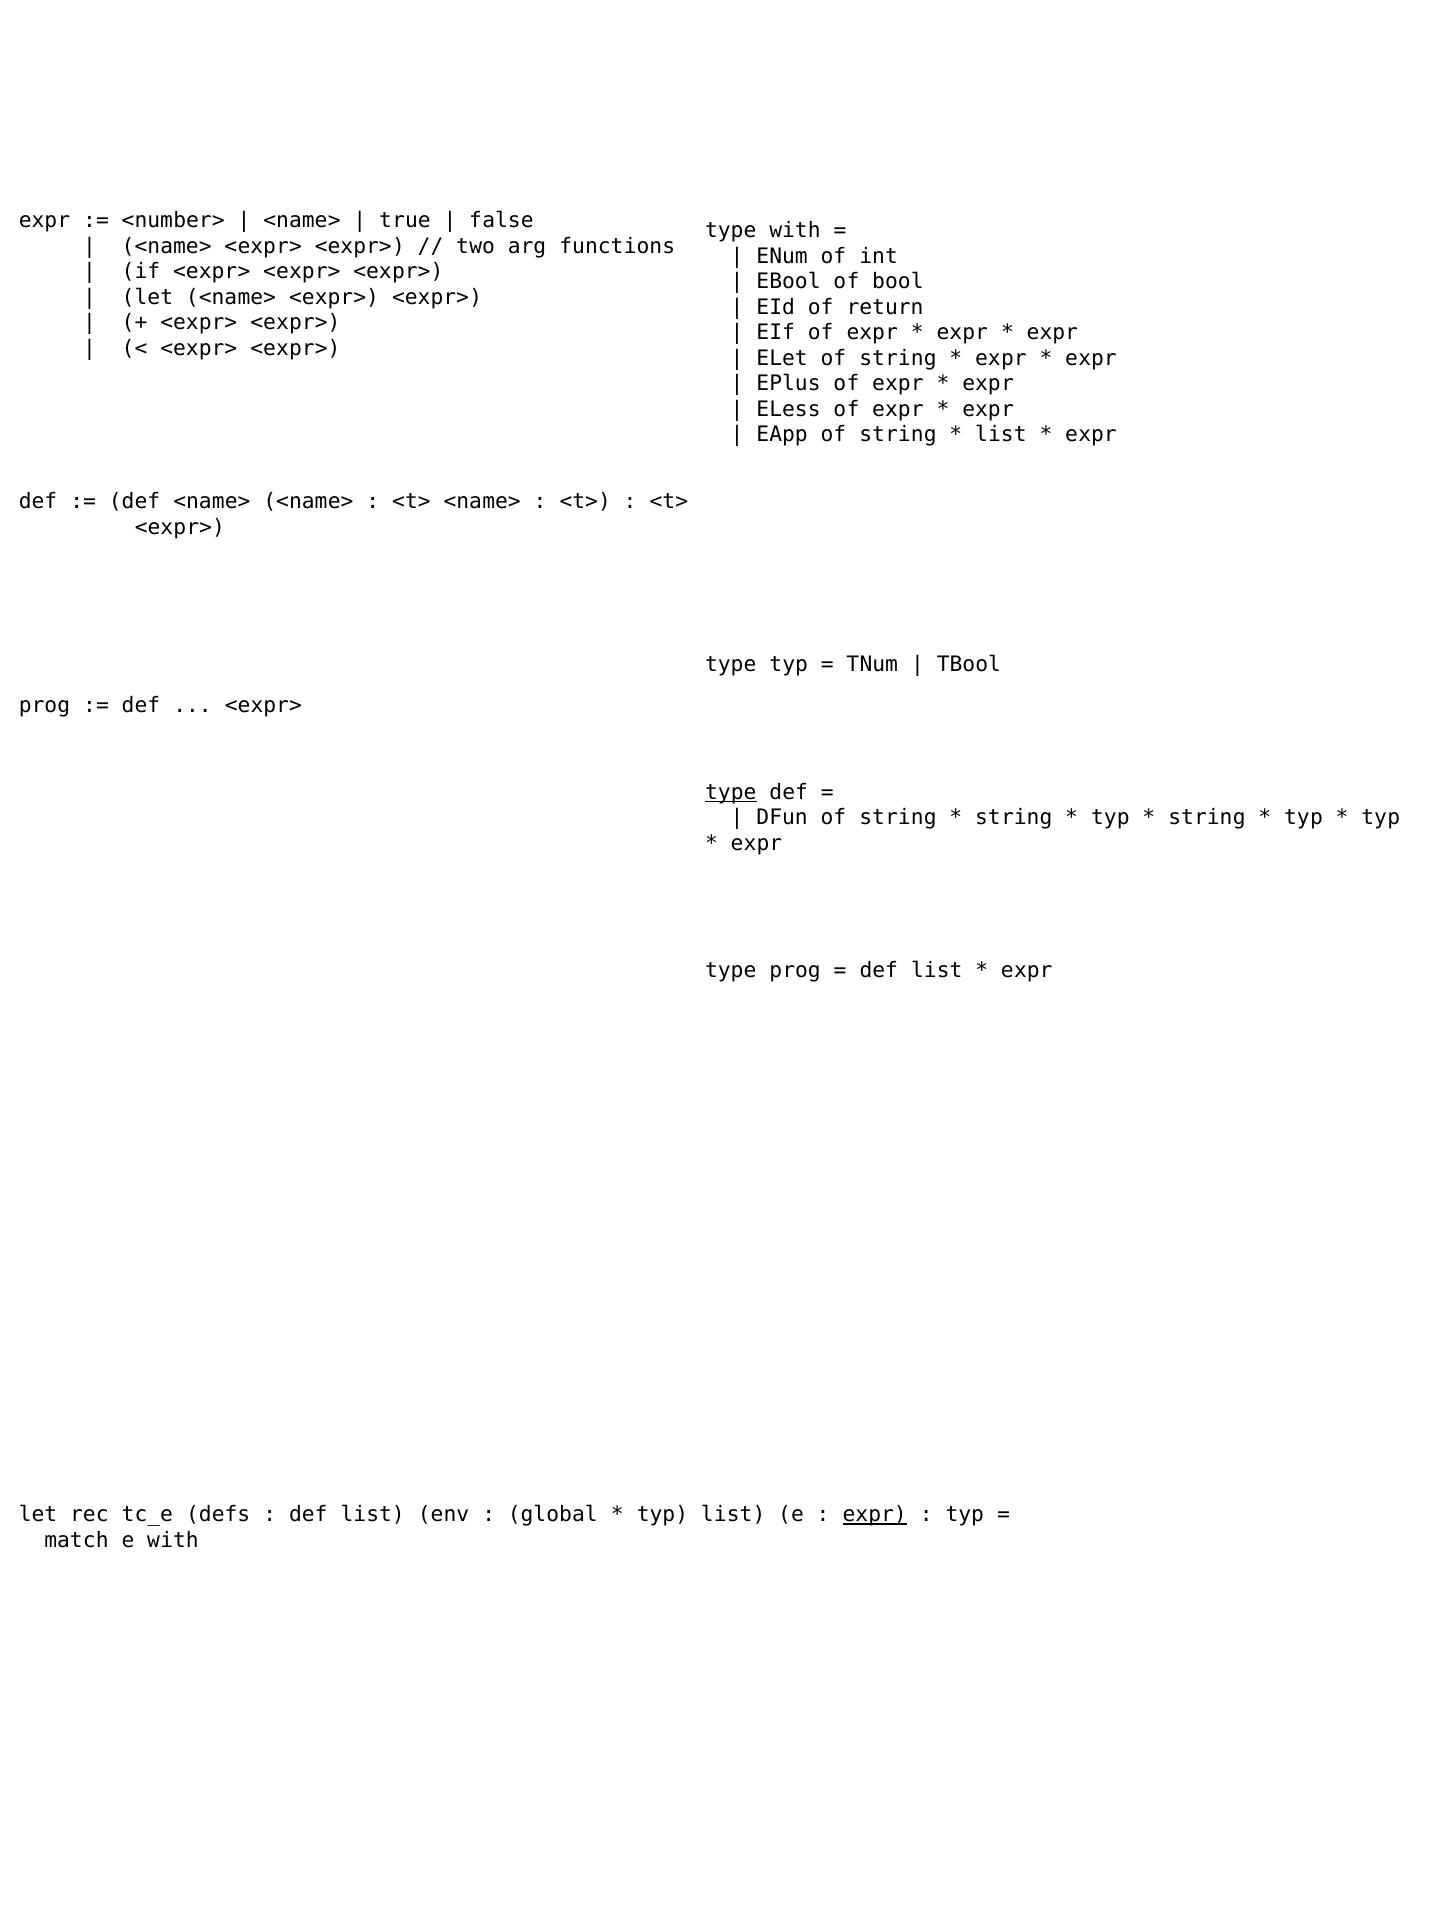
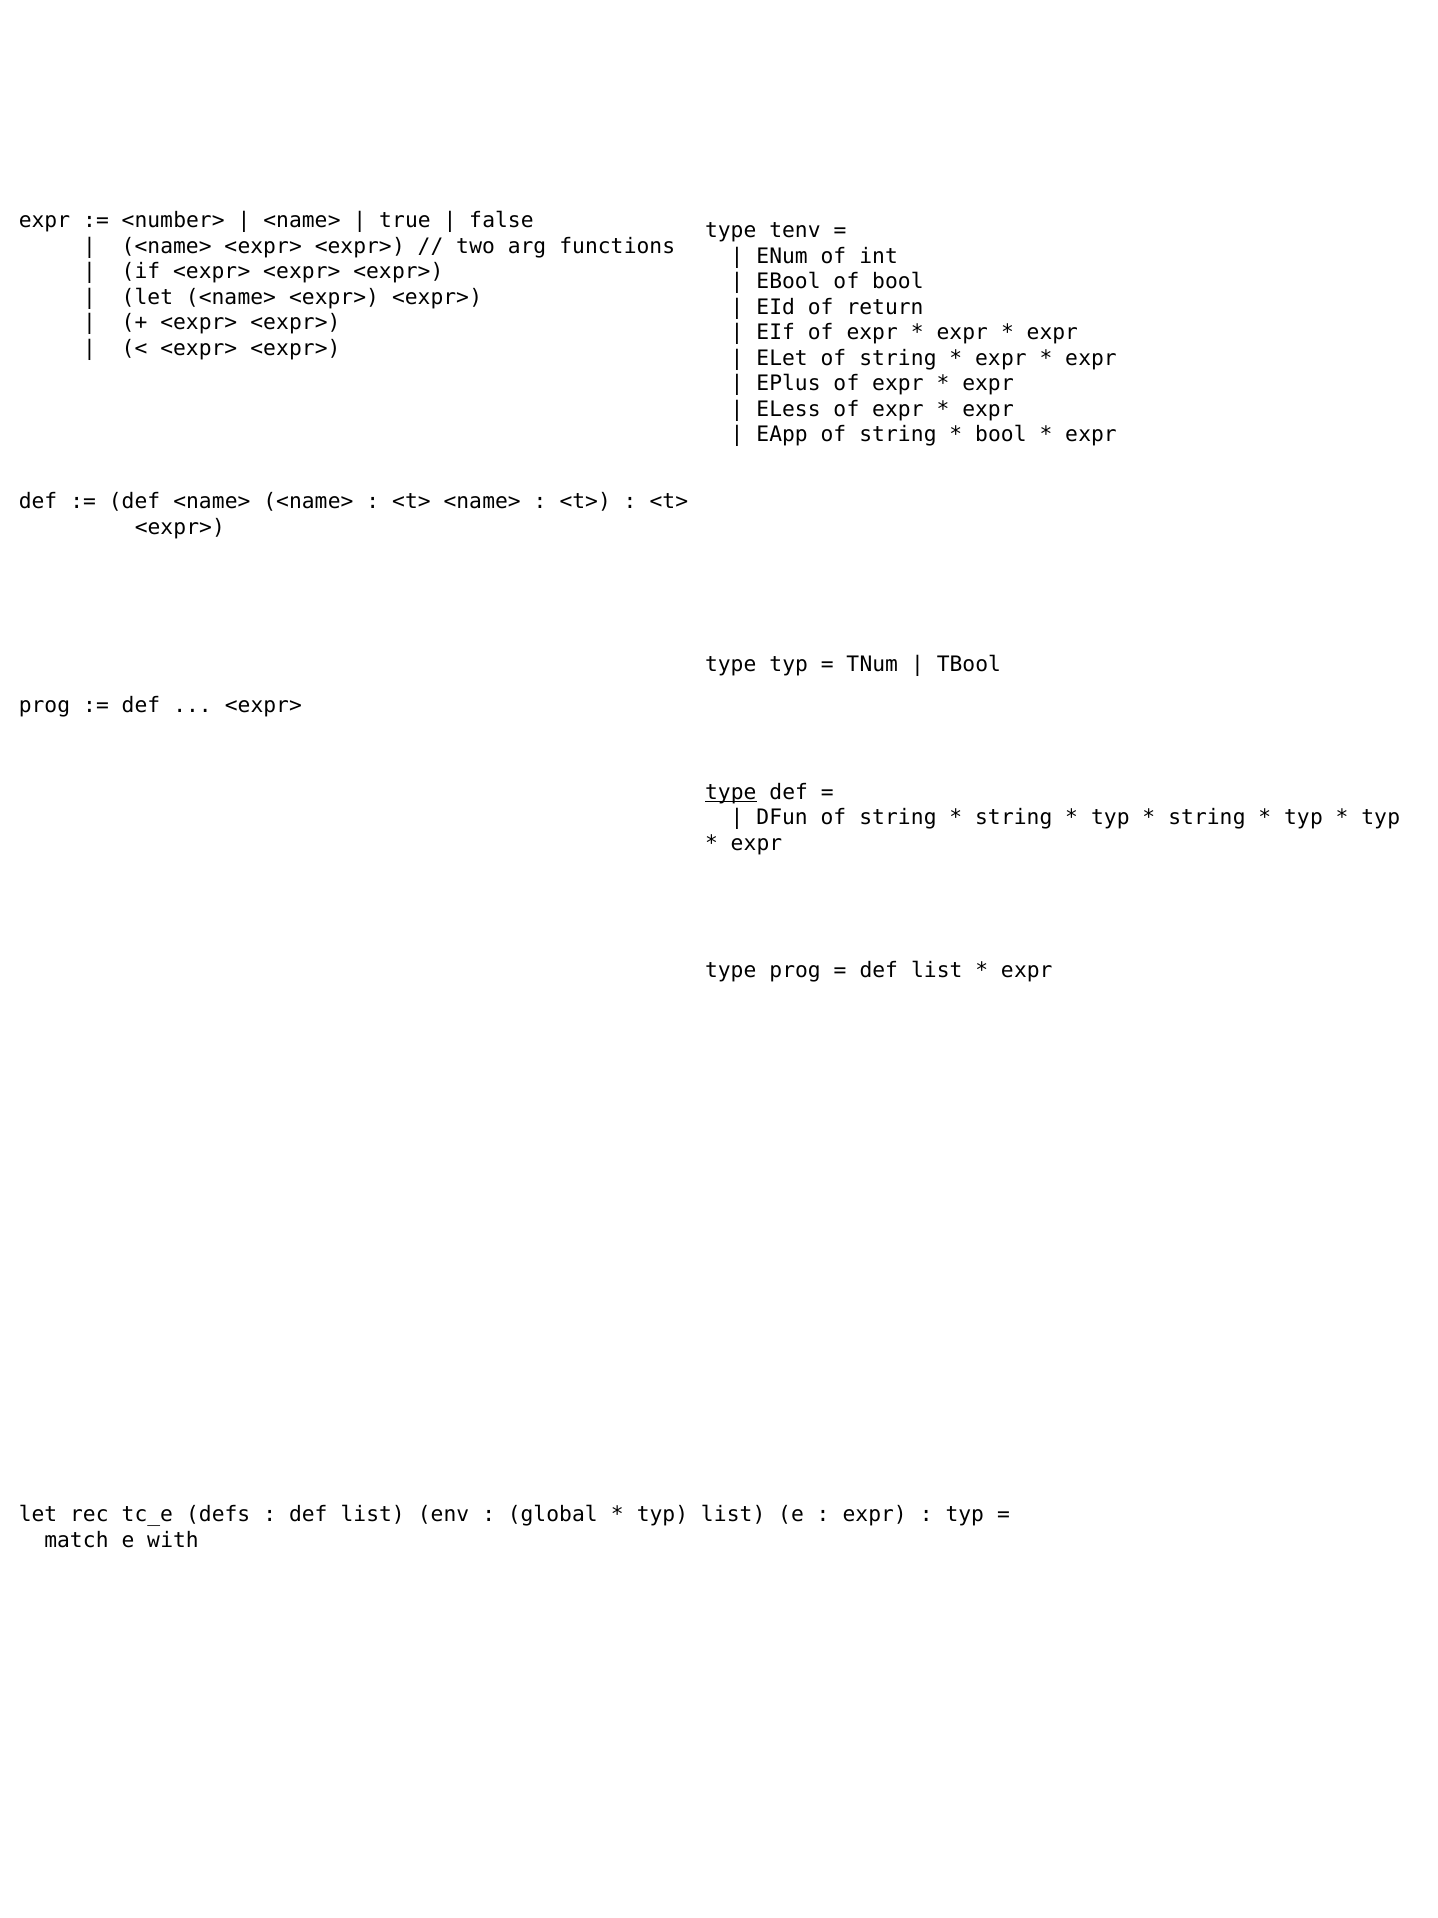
type with: with -> tenv
list at (1001, 435): list -> bool
expr at (875, 1514) underline: present -> none
